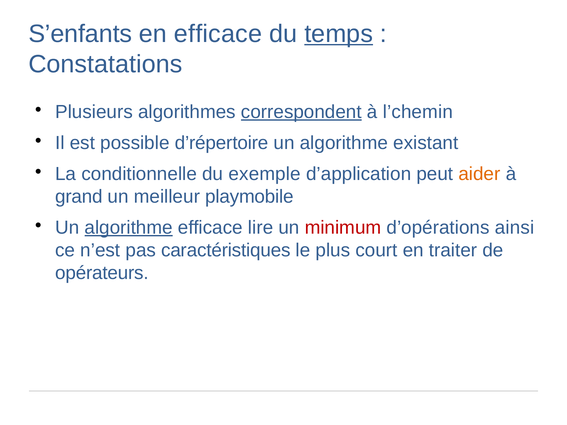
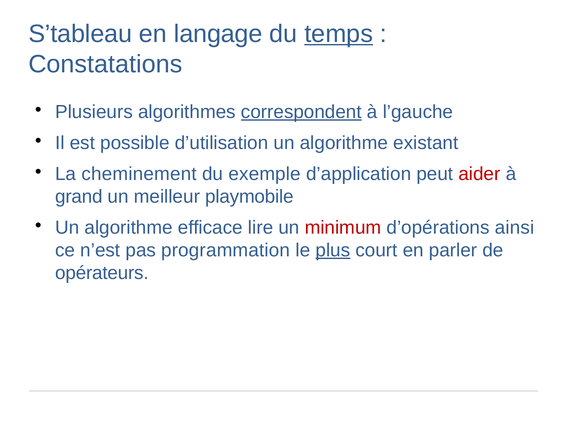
S’enfants: S’enfants -> S’tableau
en efficace: efficace -> langage
l’chemin: l’chemin -> l’gauche
d’répertoire: d’répertoire -> d’utilisation
conditionnelle: conditionnelle -> cheminement
aider colour: orange -> red
algorithme at (129, 228) underline: present -> none
caractéristiques: caractéristiques -> programmation
plus underline: none -> present
traiter: traiter -> parler
